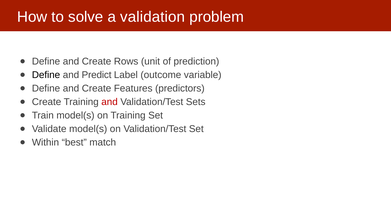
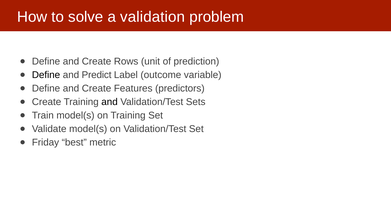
and at (110, 102) colour: red -> black
Within: Within -> Friday
match: match -> metric
